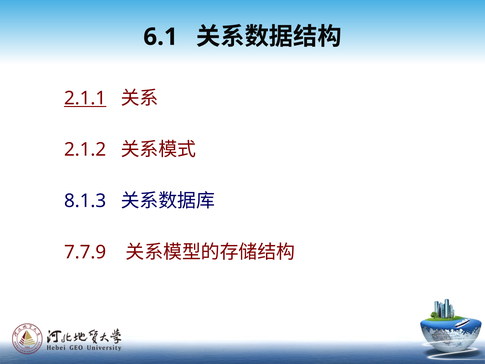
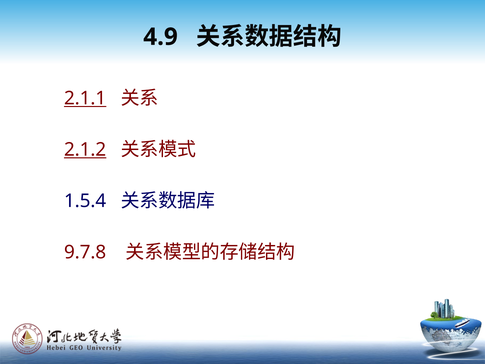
6.1: 6.1 -> 4.9
2.1.2 underline: none -> present
8.1.3: 8.1.3 -> 1.5.4
7.7.9: 7.7.9 -> 9.7.8
